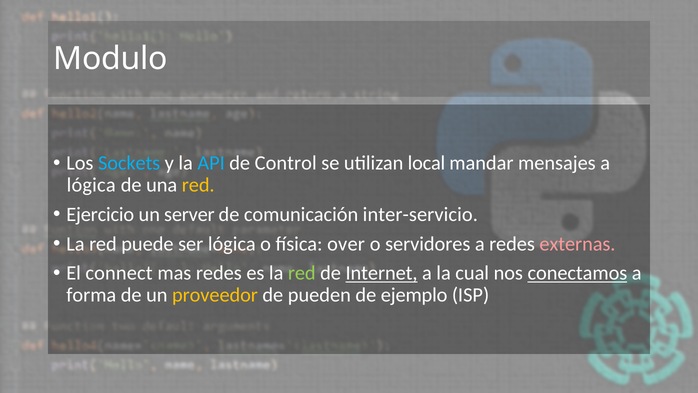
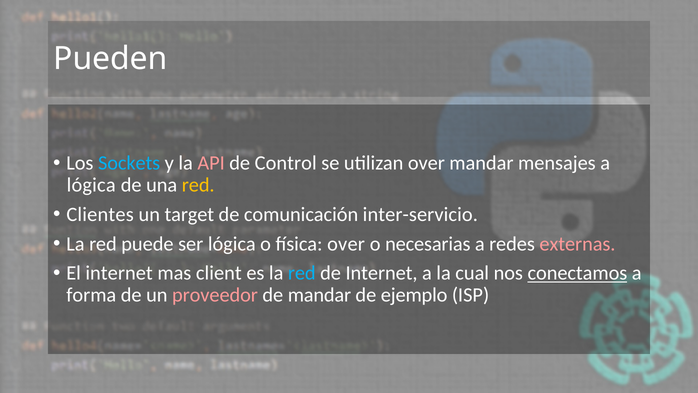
Modulo: Modulo -> Pueden
API colour: light blue -> pink
utilizan local: local -> over
Ejercicio: Ejercicio -> Clientes
server: server -> target
servidores: servidores -> necesarias
El connect: connect -> internet
mas redes: redes -> client
red at (302, 273) colour: light green -> light blue
Internet at (382, 273) underline: present -> none
proveedor colour: yellow -> pink
de pueden: pueden -> mandar
